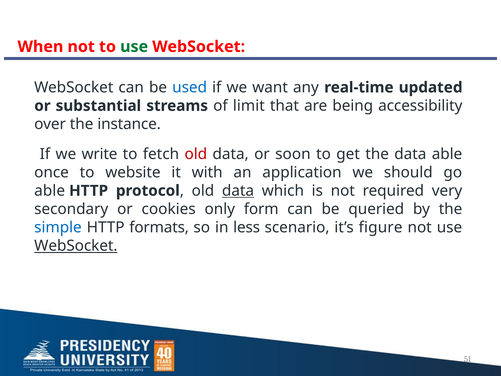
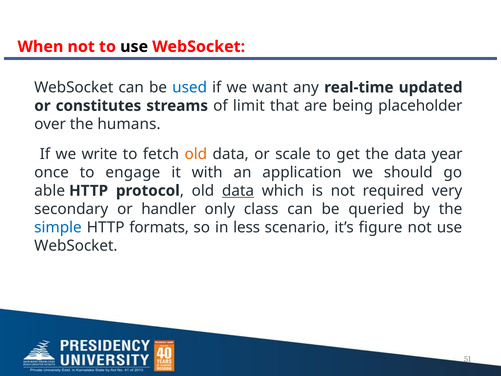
use at (134, 47) colour: green -> black
substantial: substantial -> constitutes
accessibility: accessibility -> placeholder
instance: instance -> humans
old at (196, 154) colour: red -> orange
soon: soon -> scale
data able: able -> year
website: website -> engage
cookies: cookies -> handler
form: form -> class
WebSocket at (76, 246) underline: present -> none
